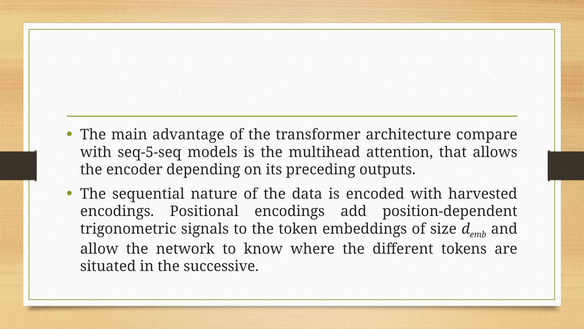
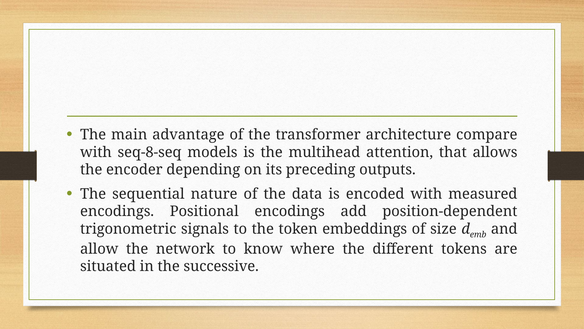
seq-5-seq: seq-5-seq -> seq-8-seq
harvested: harvested -> measured
